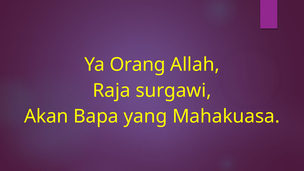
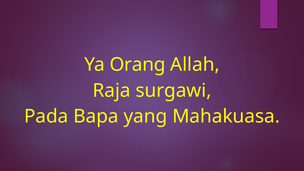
Akan: Akan -> Pada
